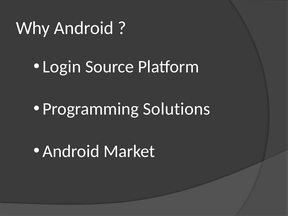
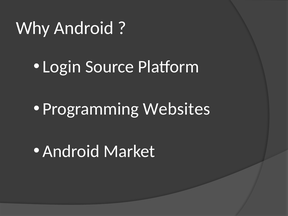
Solutions: Solutions -> Websites
